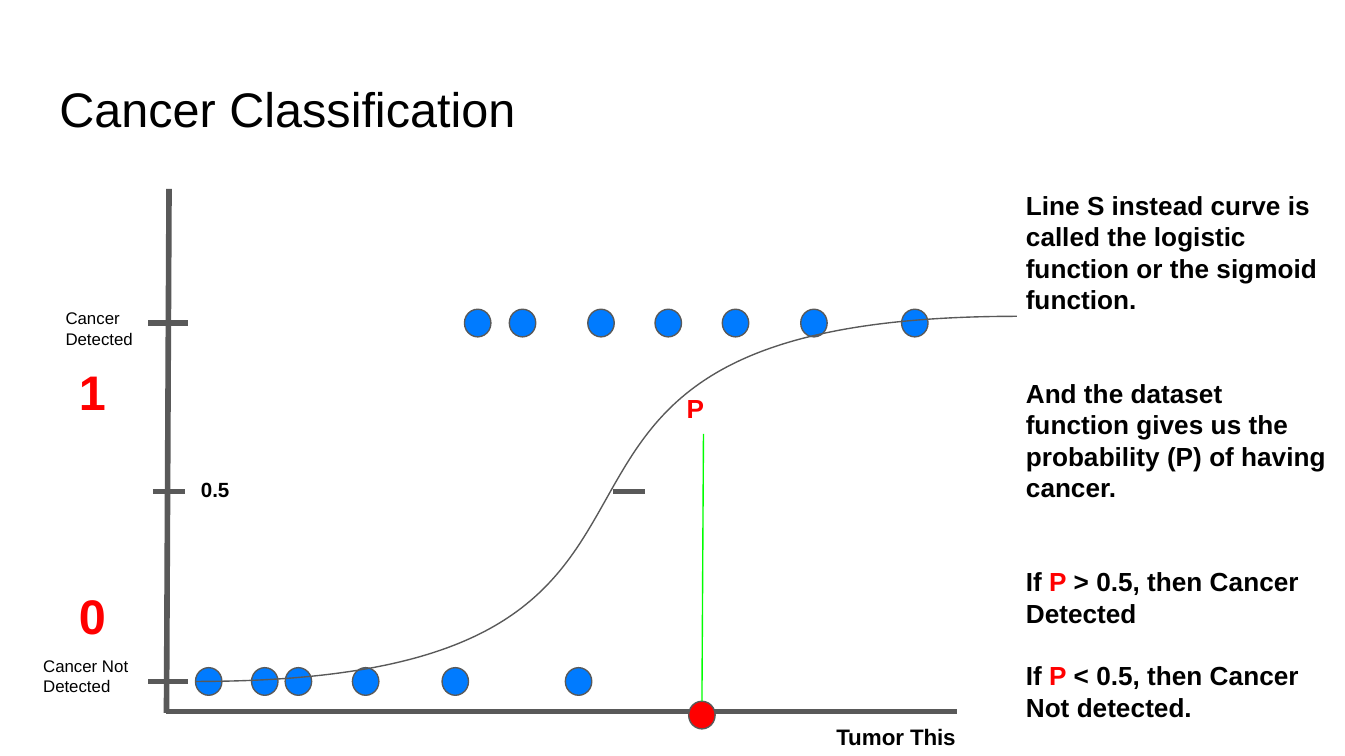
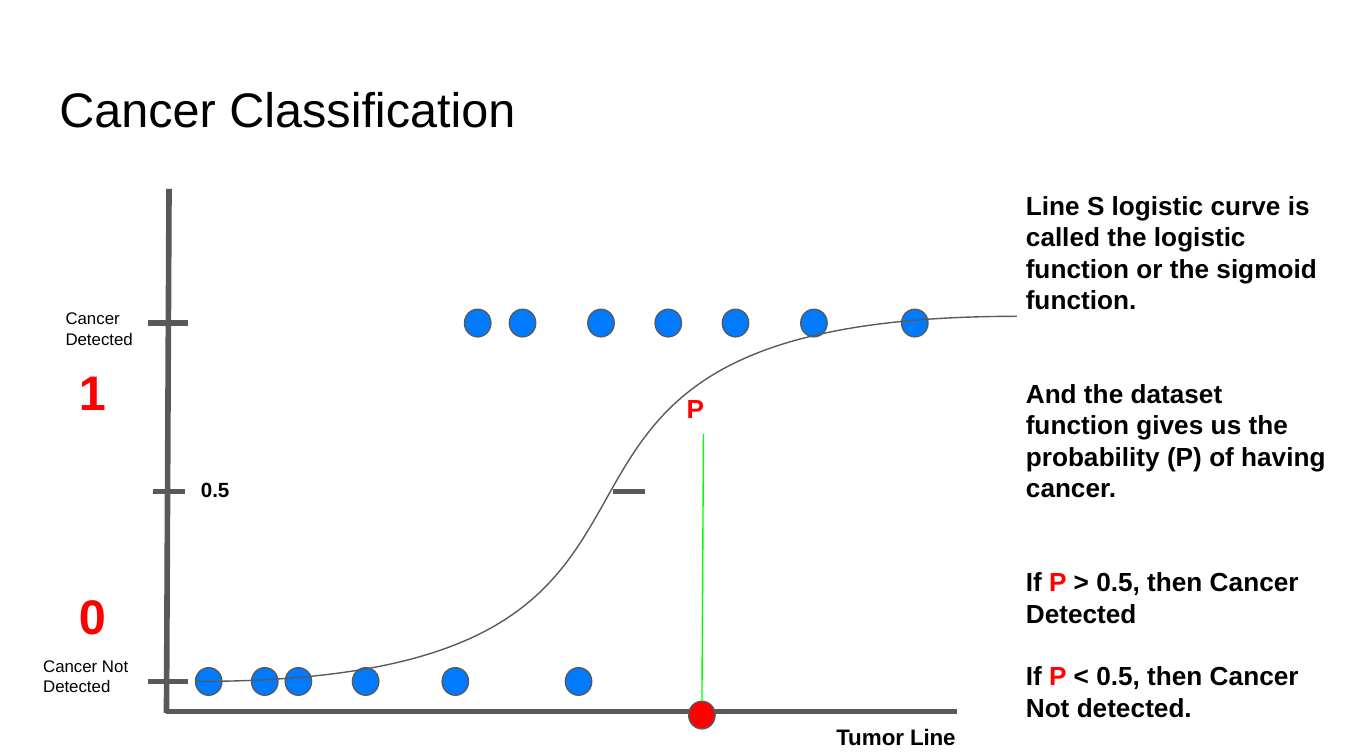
S instead: instead -> logistic
Tumor This: This -> Line
